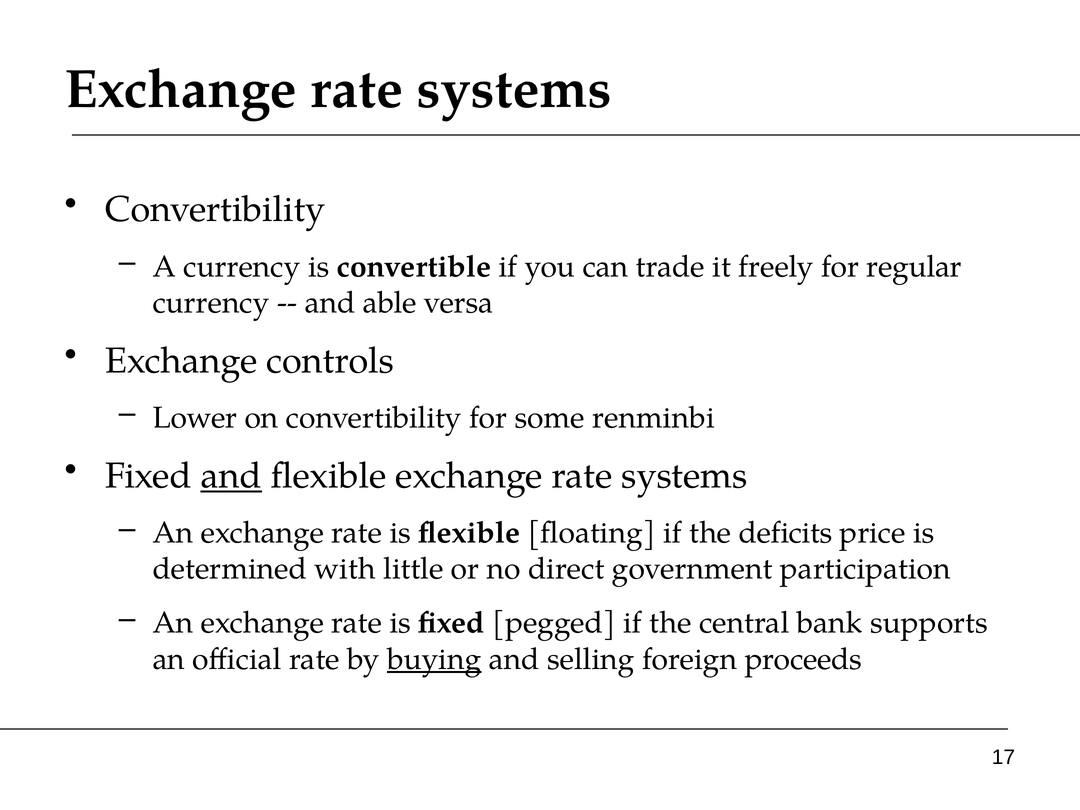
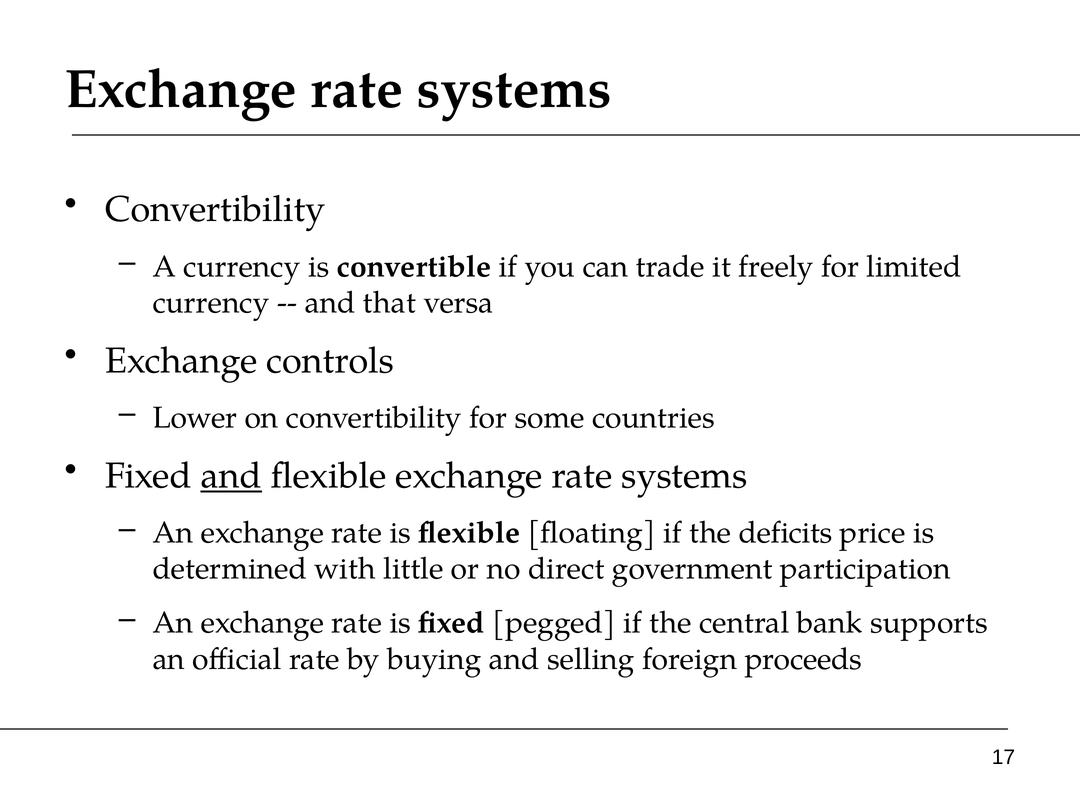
regular: regular -> limited
able: able -> that
renminbi: renminbi -> countries
buying underline: present -> none
